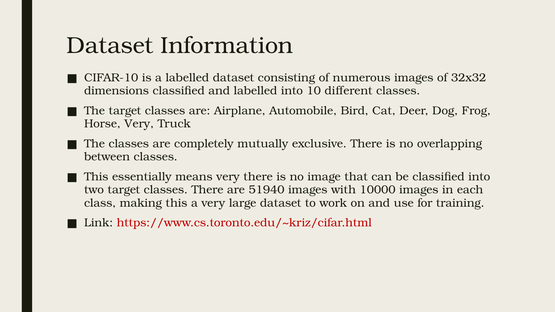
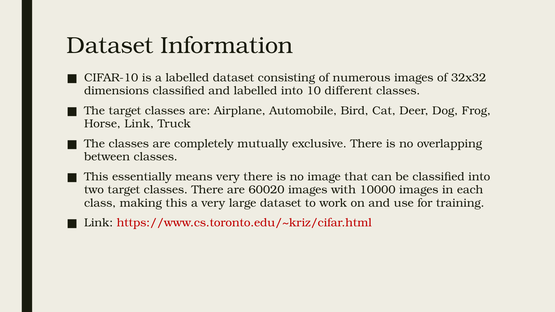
Horse Very: Very -> Link
51940: 51940 -> 60020
